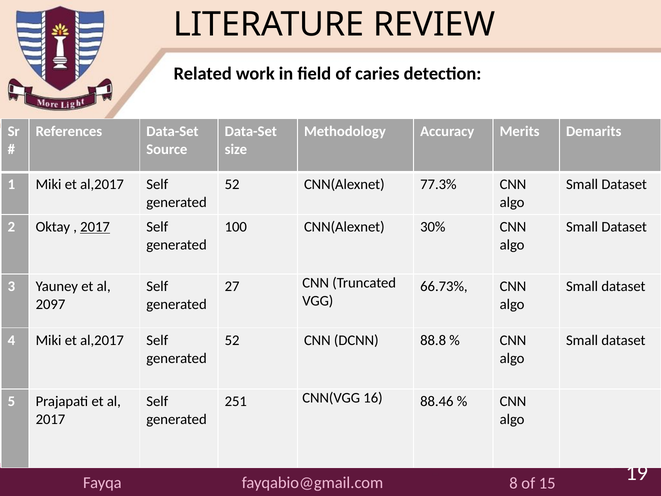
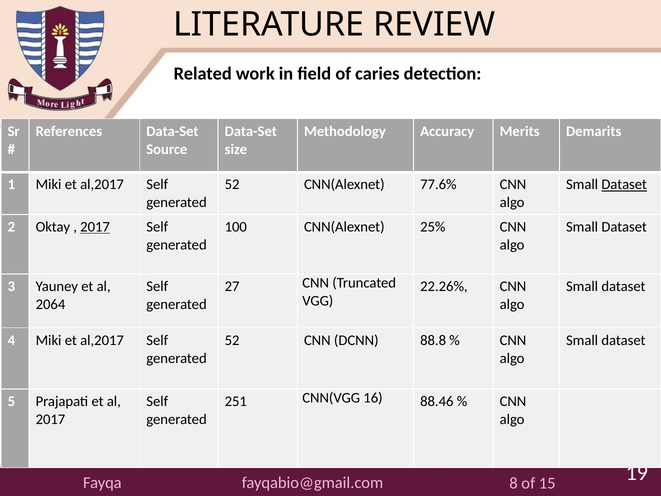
77.3%: 77.3% -> 77.6%
Dataset at (624, 185) underline: none -> present
30%: 30% -> 25%
66.73%: 66.73% -> 22.26%
2097: 2097 -> 2064
